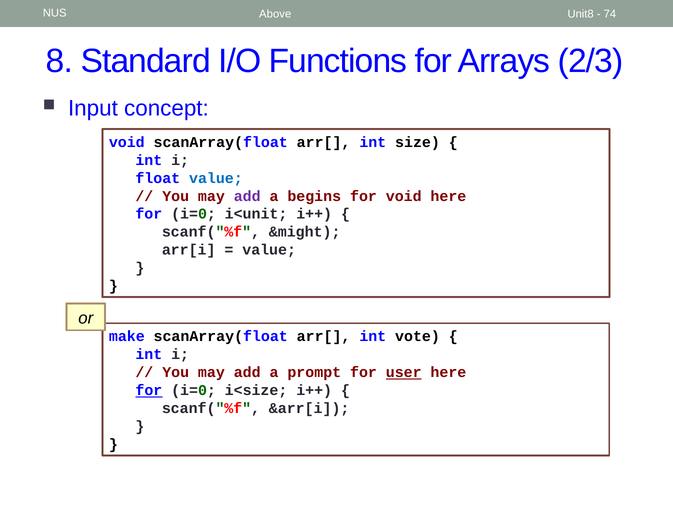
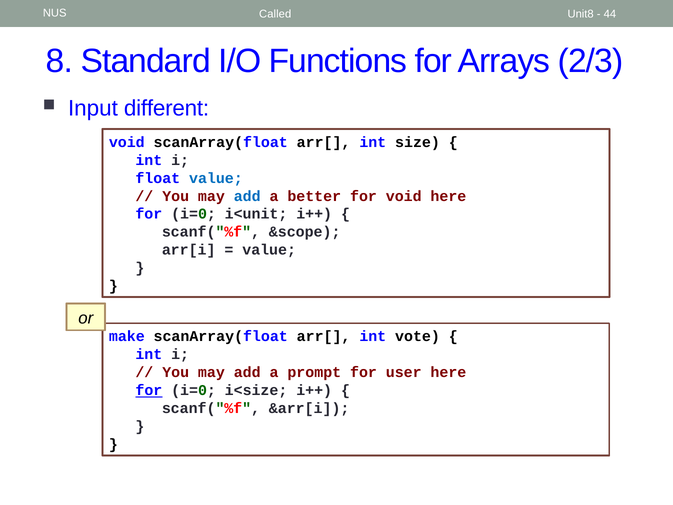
Above: Above -> Called
74: 74 -> 44
concept: concept -> different
add at (247, 196) colour: purple -> blue
begins: begins -> better
&might: &might -> &scope
user underline: present -> none
